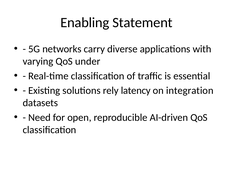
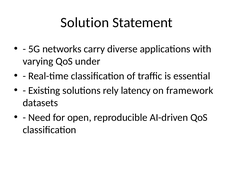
Enabling: Enabling -> Solution
integration: integration -> framework
